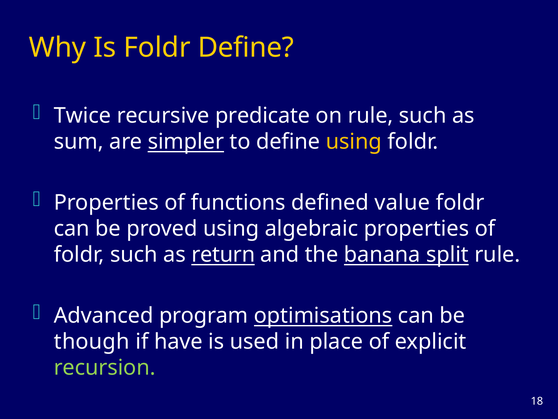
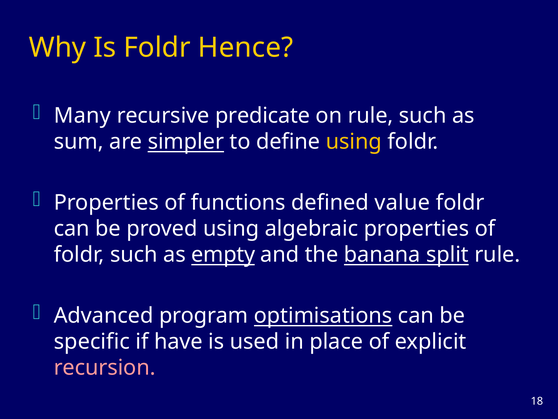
Foldr Define: Define -> Hence
Twice: Twice -> Many
return: return -> empty
though: though -> specific
recursion colour: light green -> pink
